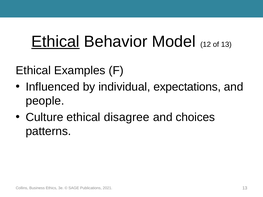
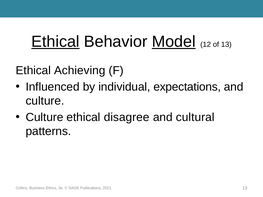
Model underline: none -> present
Examples: Examples -> Achieving
people at (45, 101): people -> culture
choices: choices -> cultural
